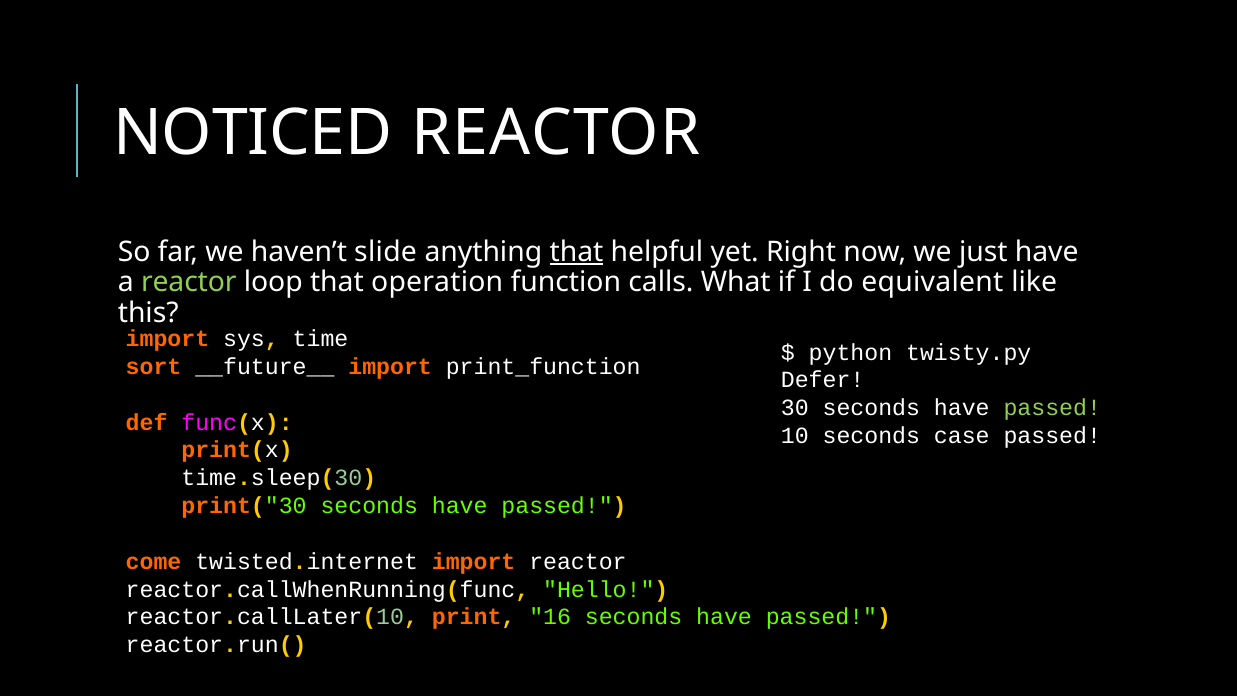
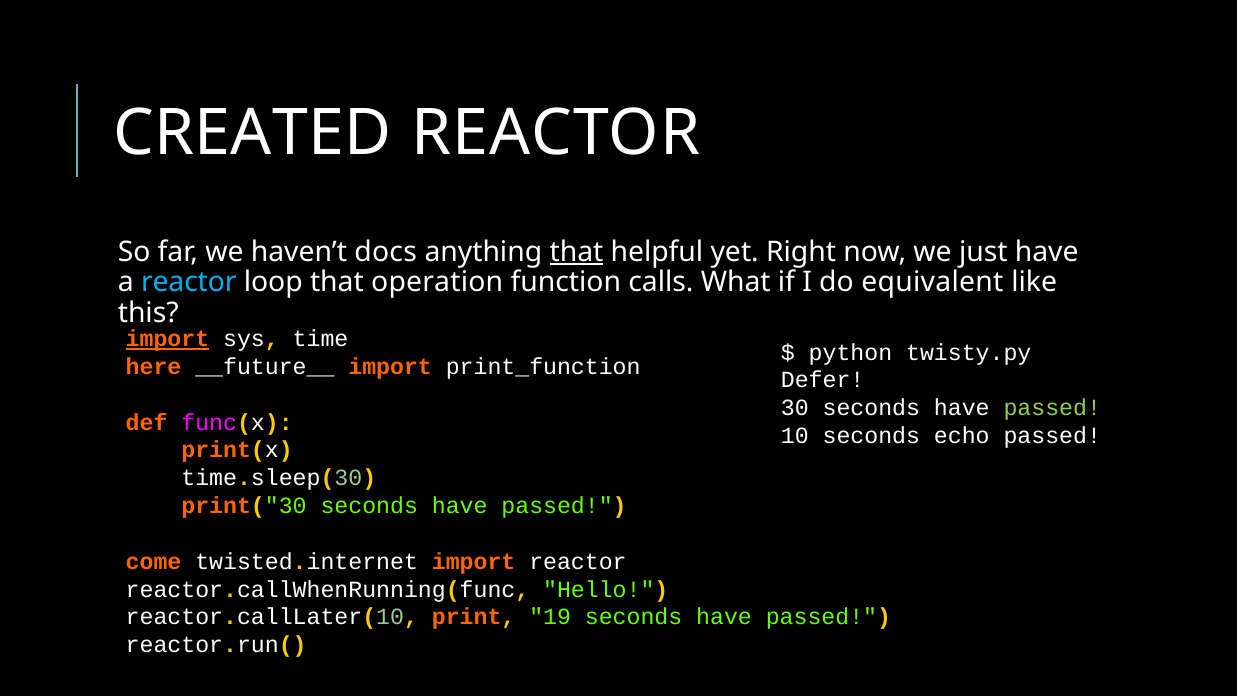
NOTICED: NOTICED -> CREATED
slide: slide -> docs
reactor at (189, 282) colour: light green -> light blue
import at (167, 339) underline: none -> present
sort: sort -> here
case: case -> echo
16: 16 -> 19
